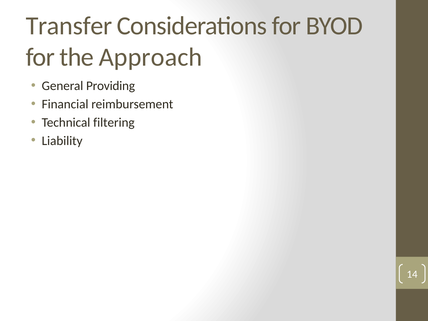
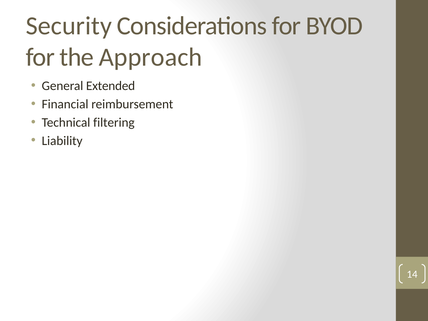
Transfer: Transfer -> Security
Providing: Providing -> Extended
